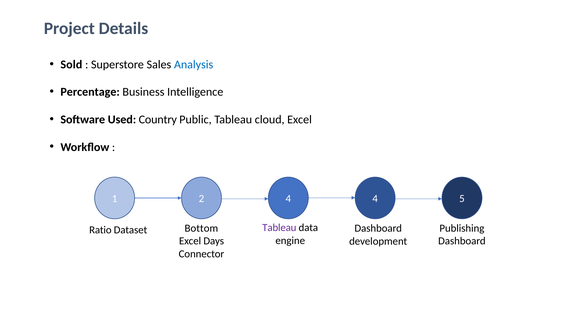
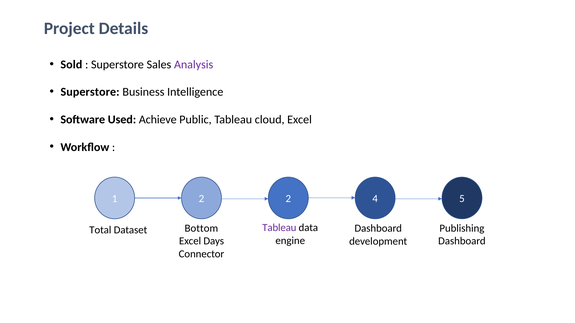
Analysis colour: blue -> purple
Percentage at (90, 92): Percentage -> Superstore
Country: Country -> Achieve
2 4: 4 -> 2
Ratio: Ratio -> Total
